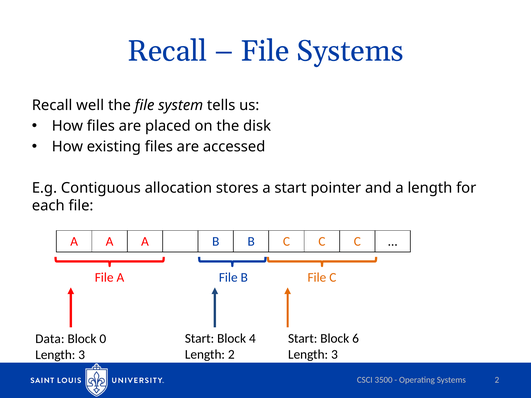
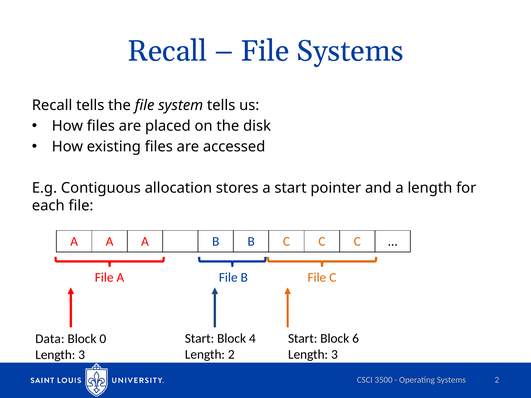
Recall well: well -> tells
